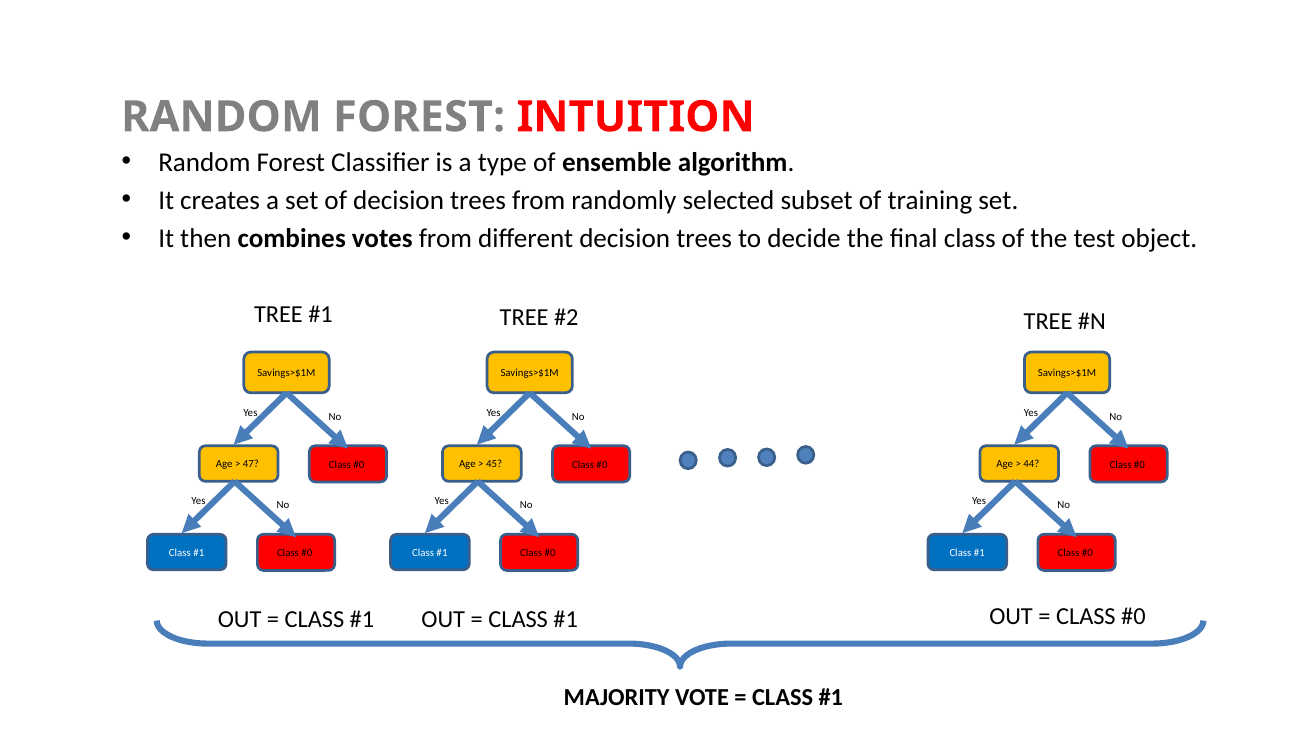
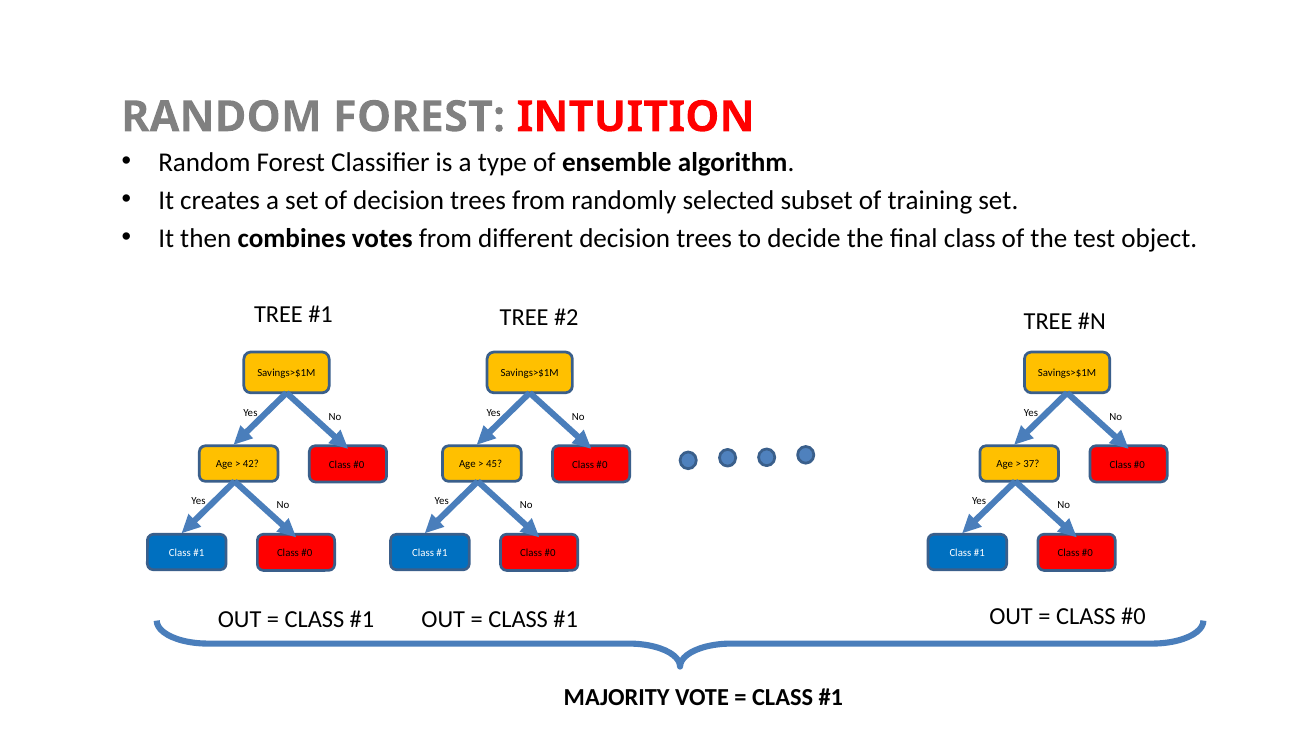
47: 47 -> 42
44: 44 -> 37
